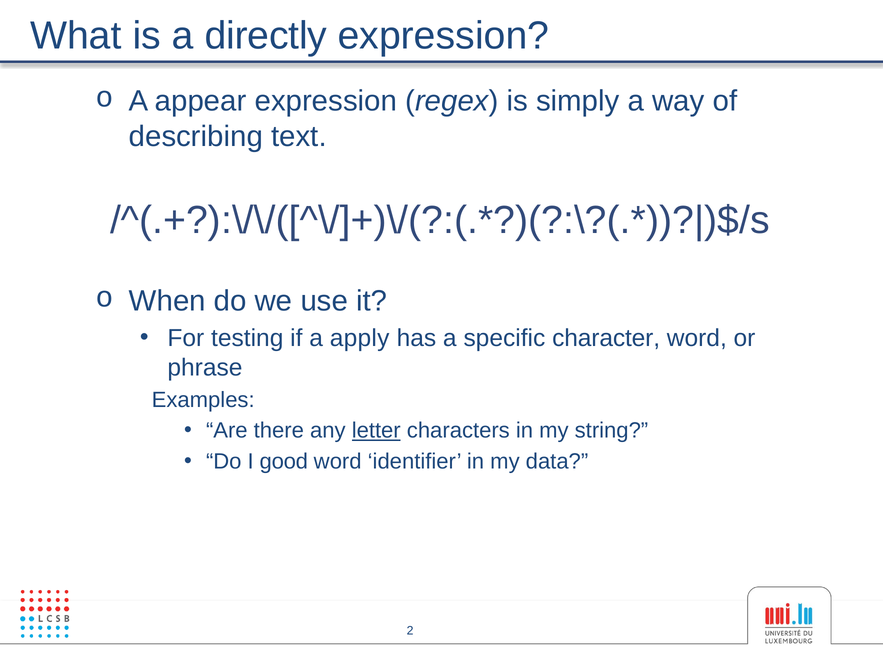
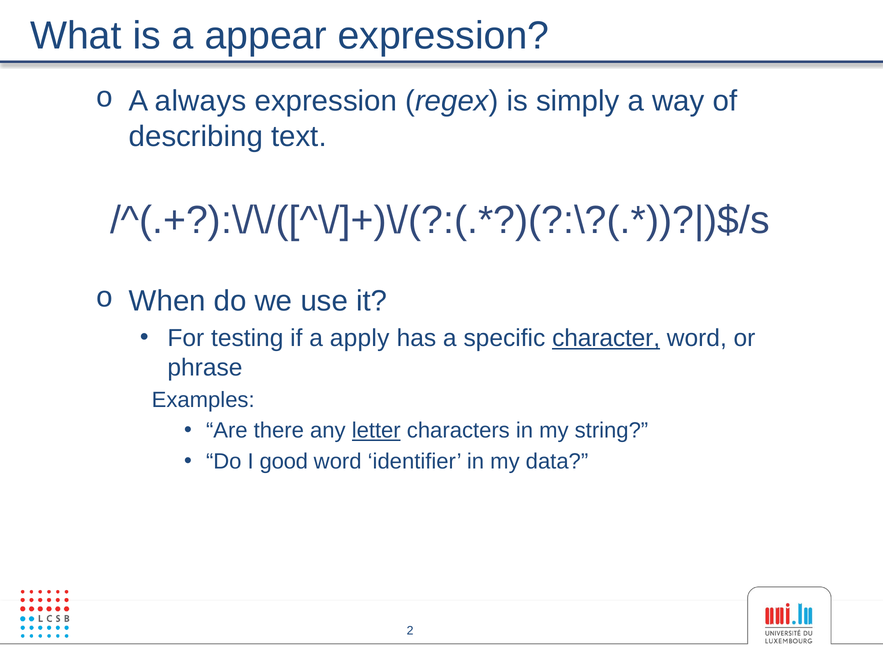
directly: directly -> appear
appear: appear -> always
character underline: none -> present
